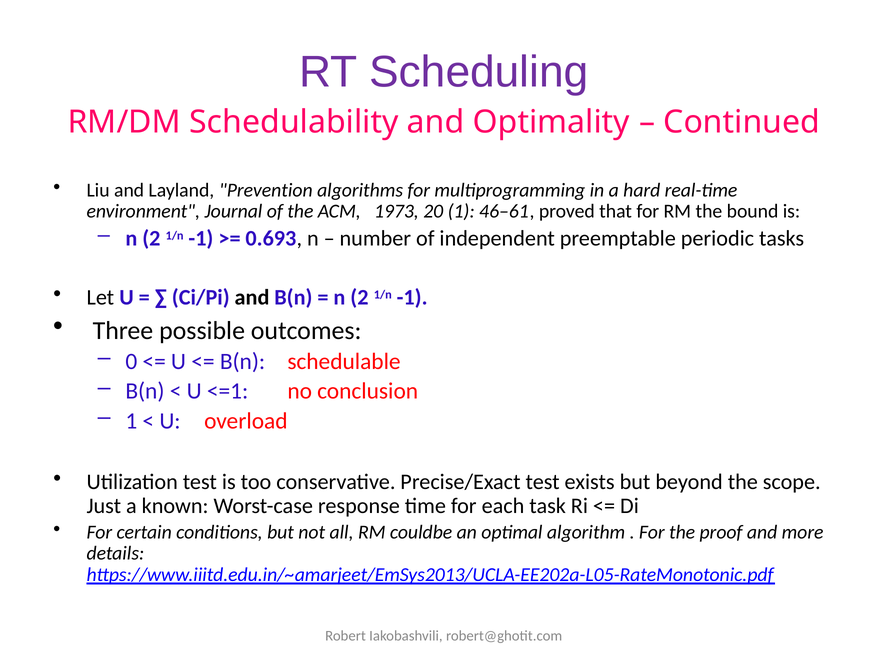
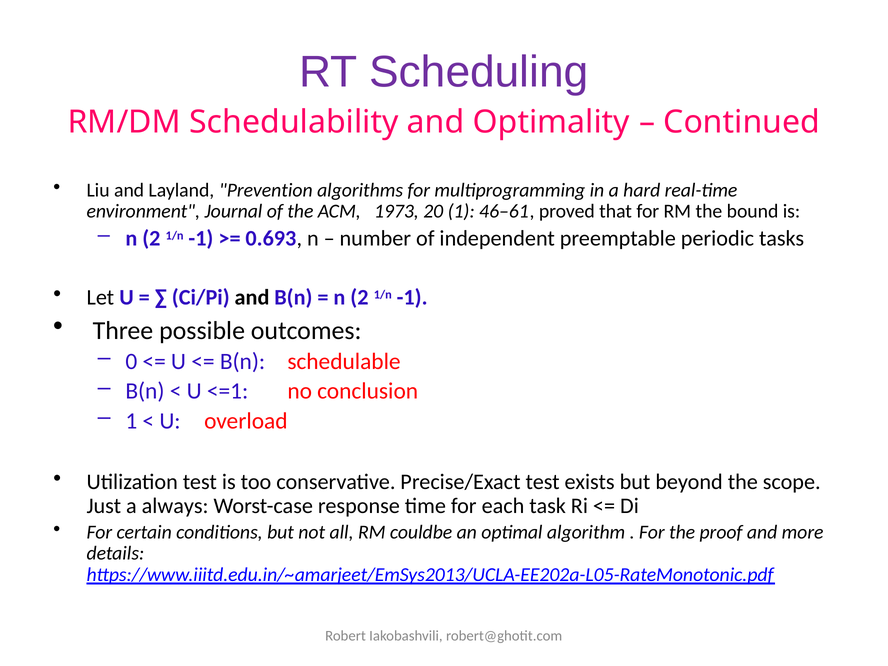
known: known -> always
